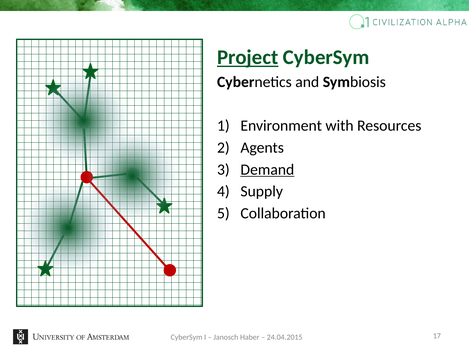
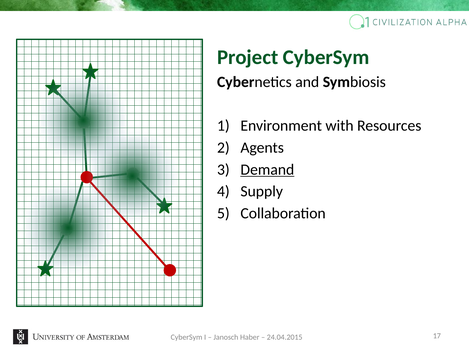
Project underline: present -> none
